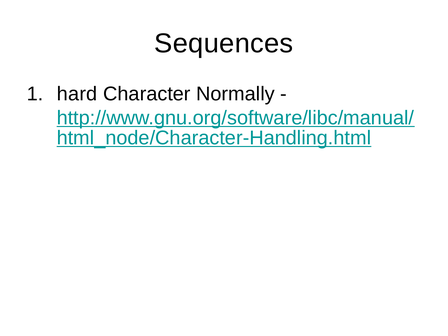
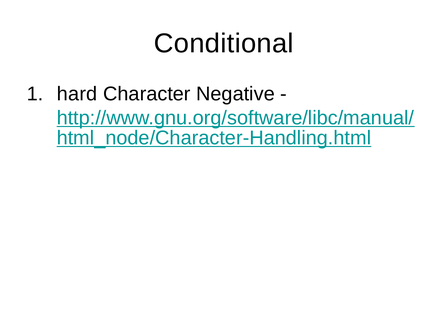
Sequences: Sequences -> Conditional
Normally: Normally -> Negative
